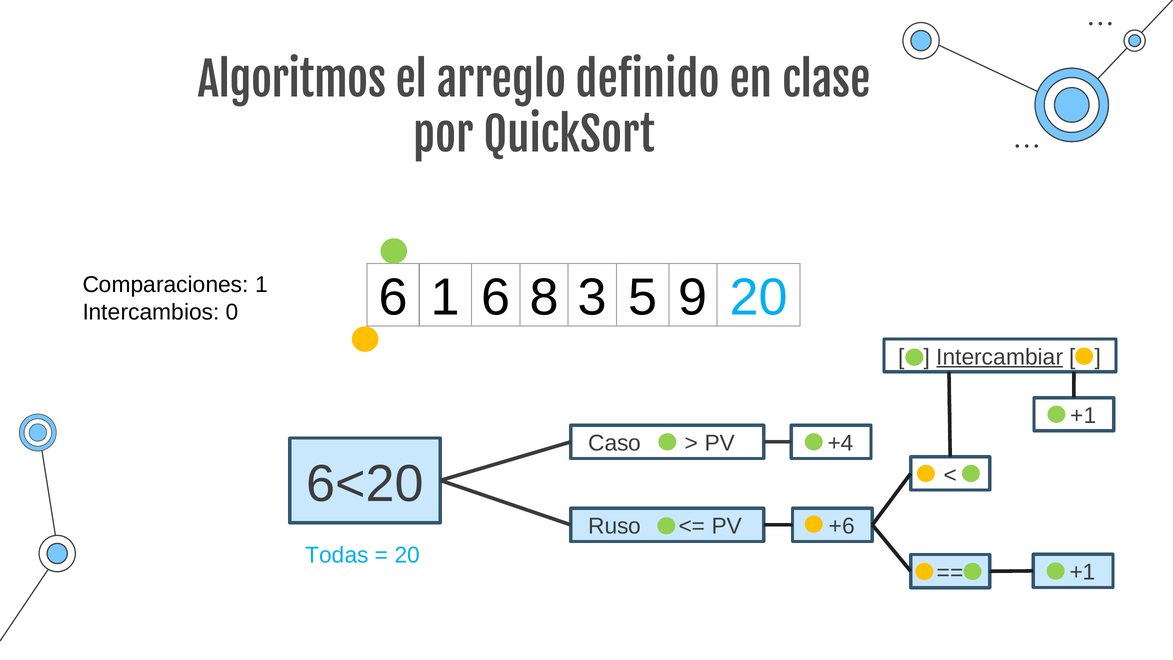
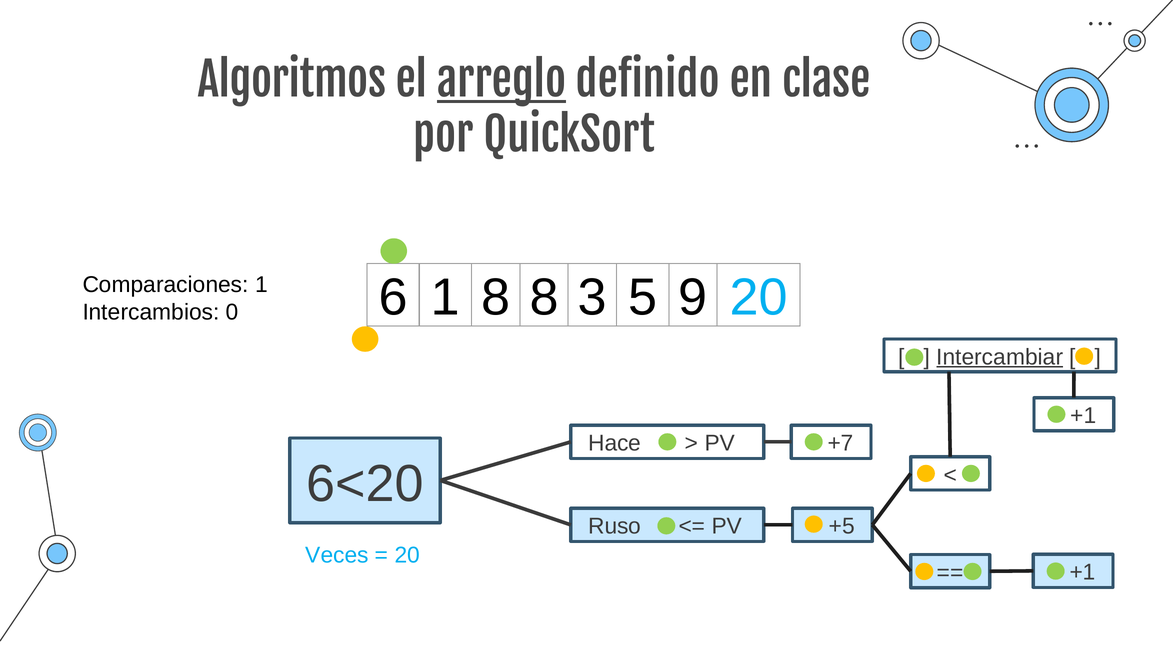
arreglo underline: none -> present
1 6: 6 -> 8
Caso: Caso -> Hace
+4: +4 -> +7
+6: +6 -> +5
Todas: Todas -> Veces
